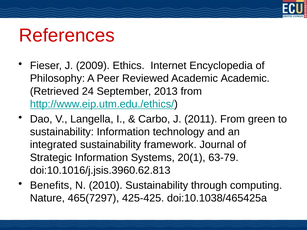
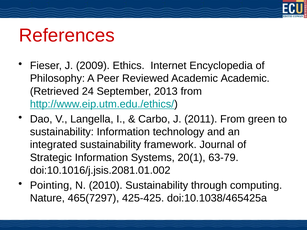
doi:10.1016/j.jsis.3960.62.813: doi:10.1016/j.jsis.3960.62.813 -> doi:10.1016/j.jsis.2081.01.002
Benefits: Benefits -> Pointing
